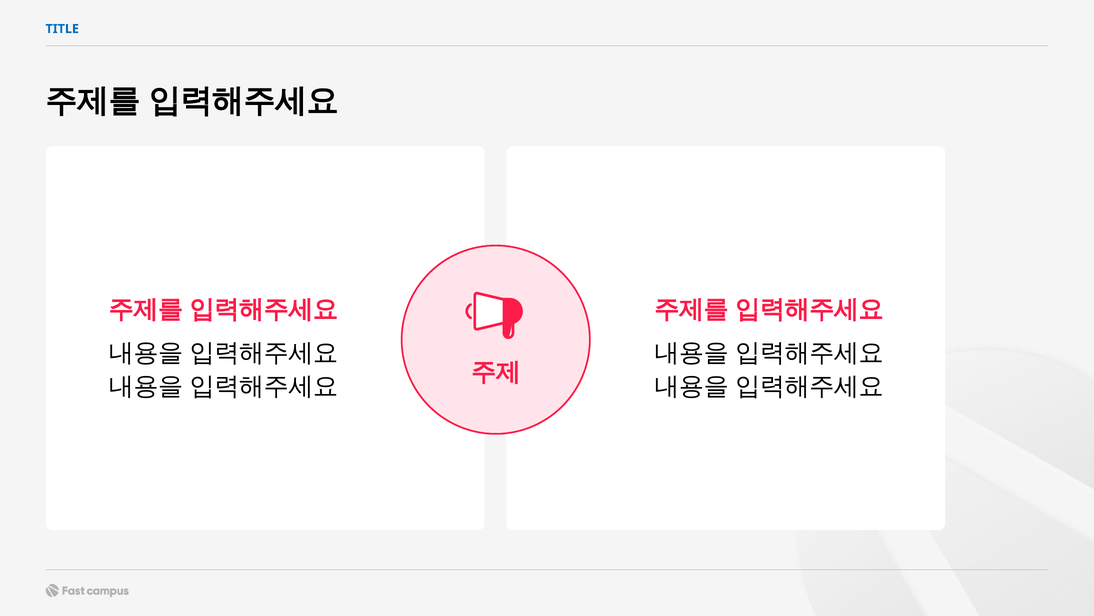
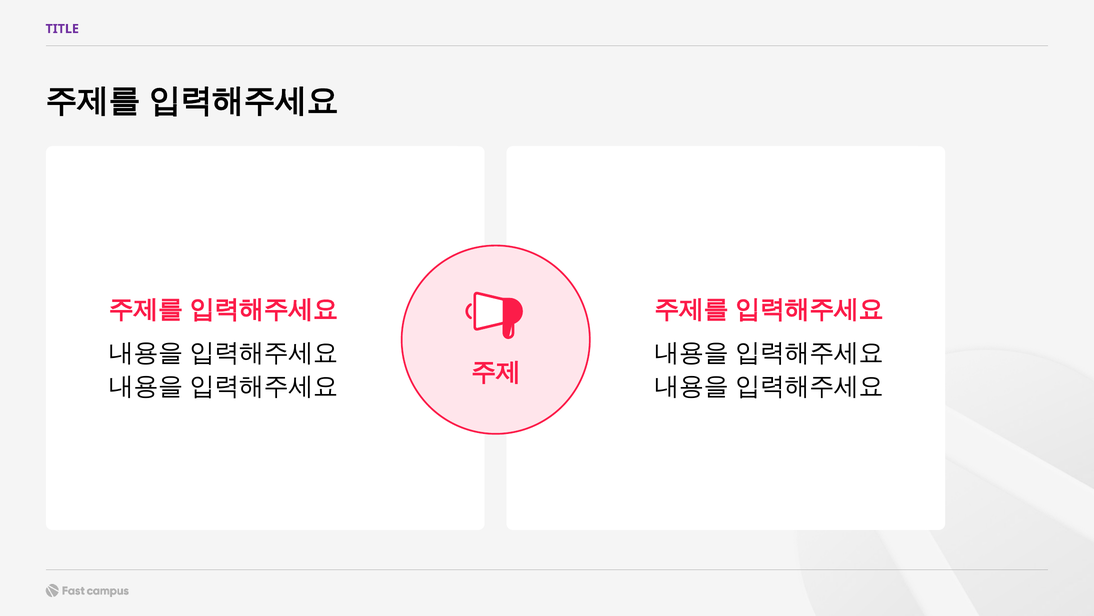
TITLE colour: blue -> purple
